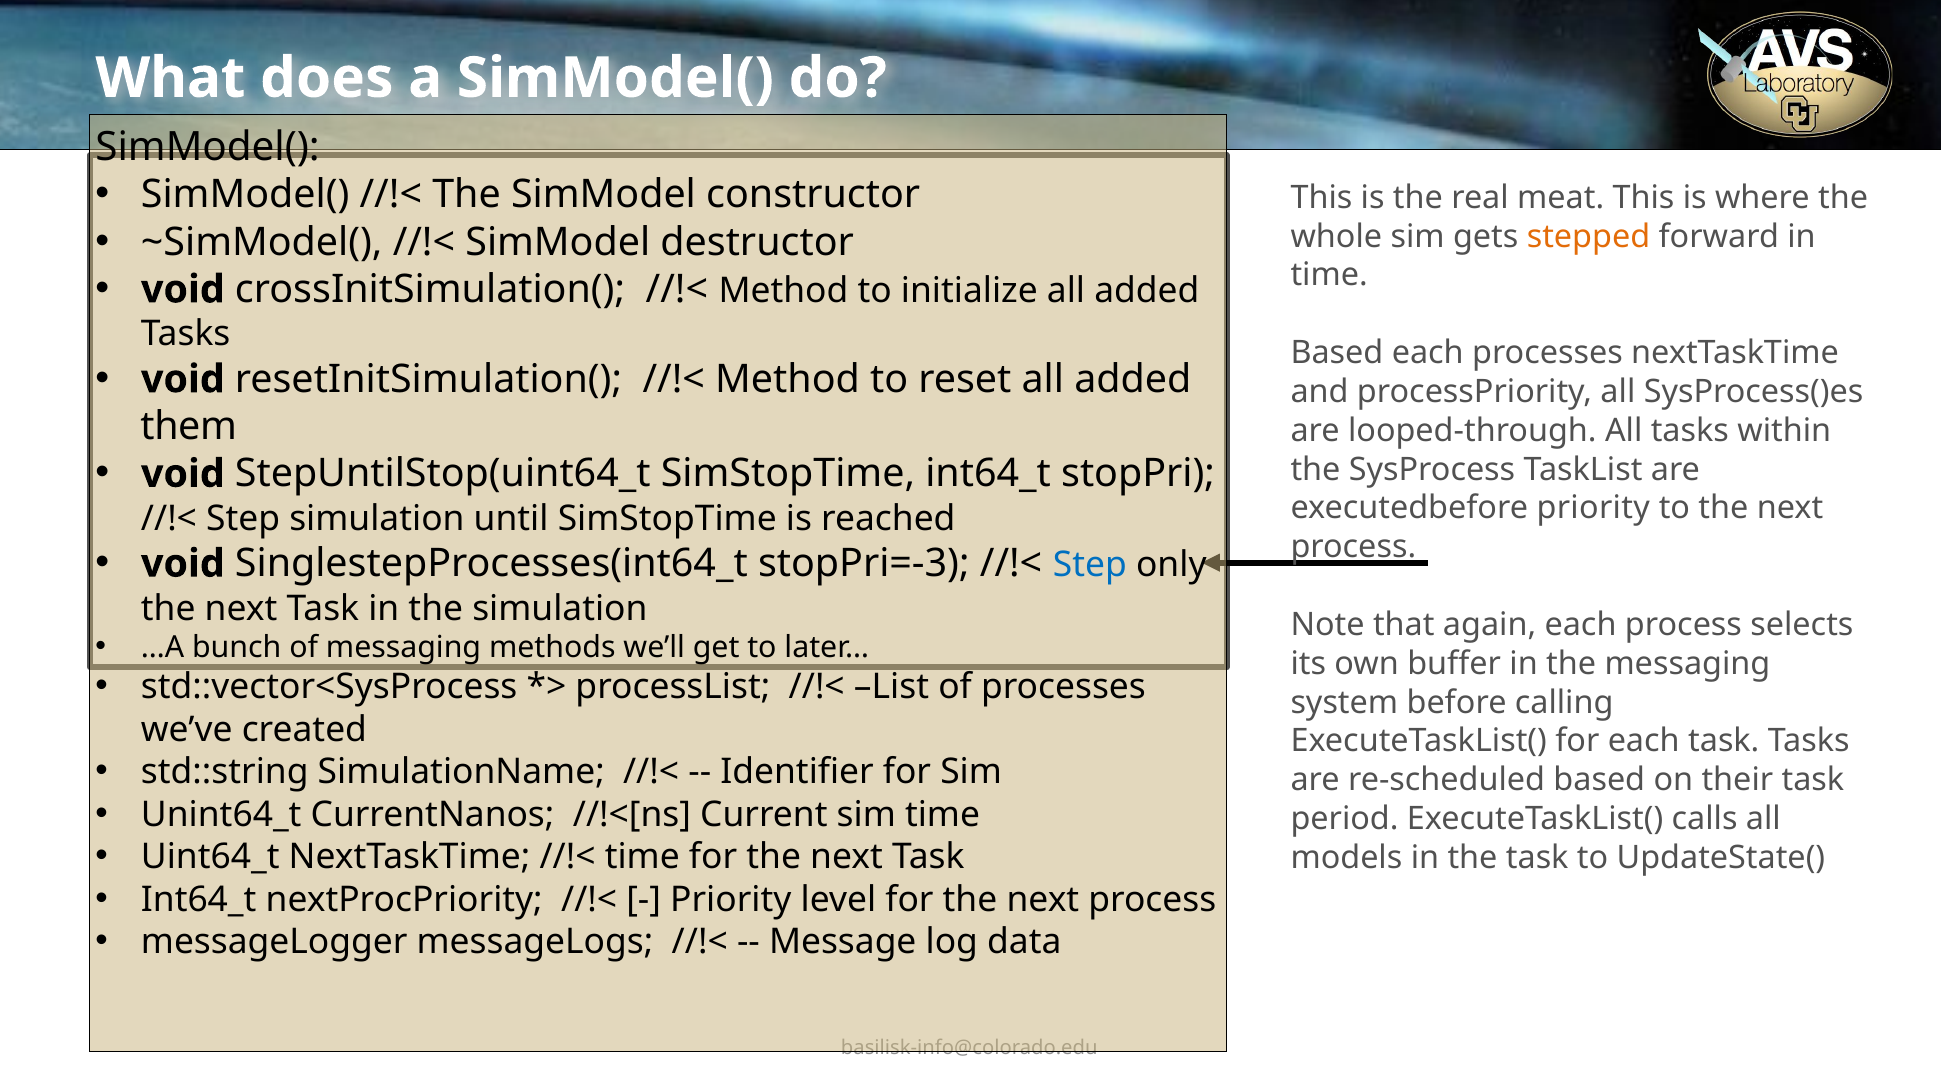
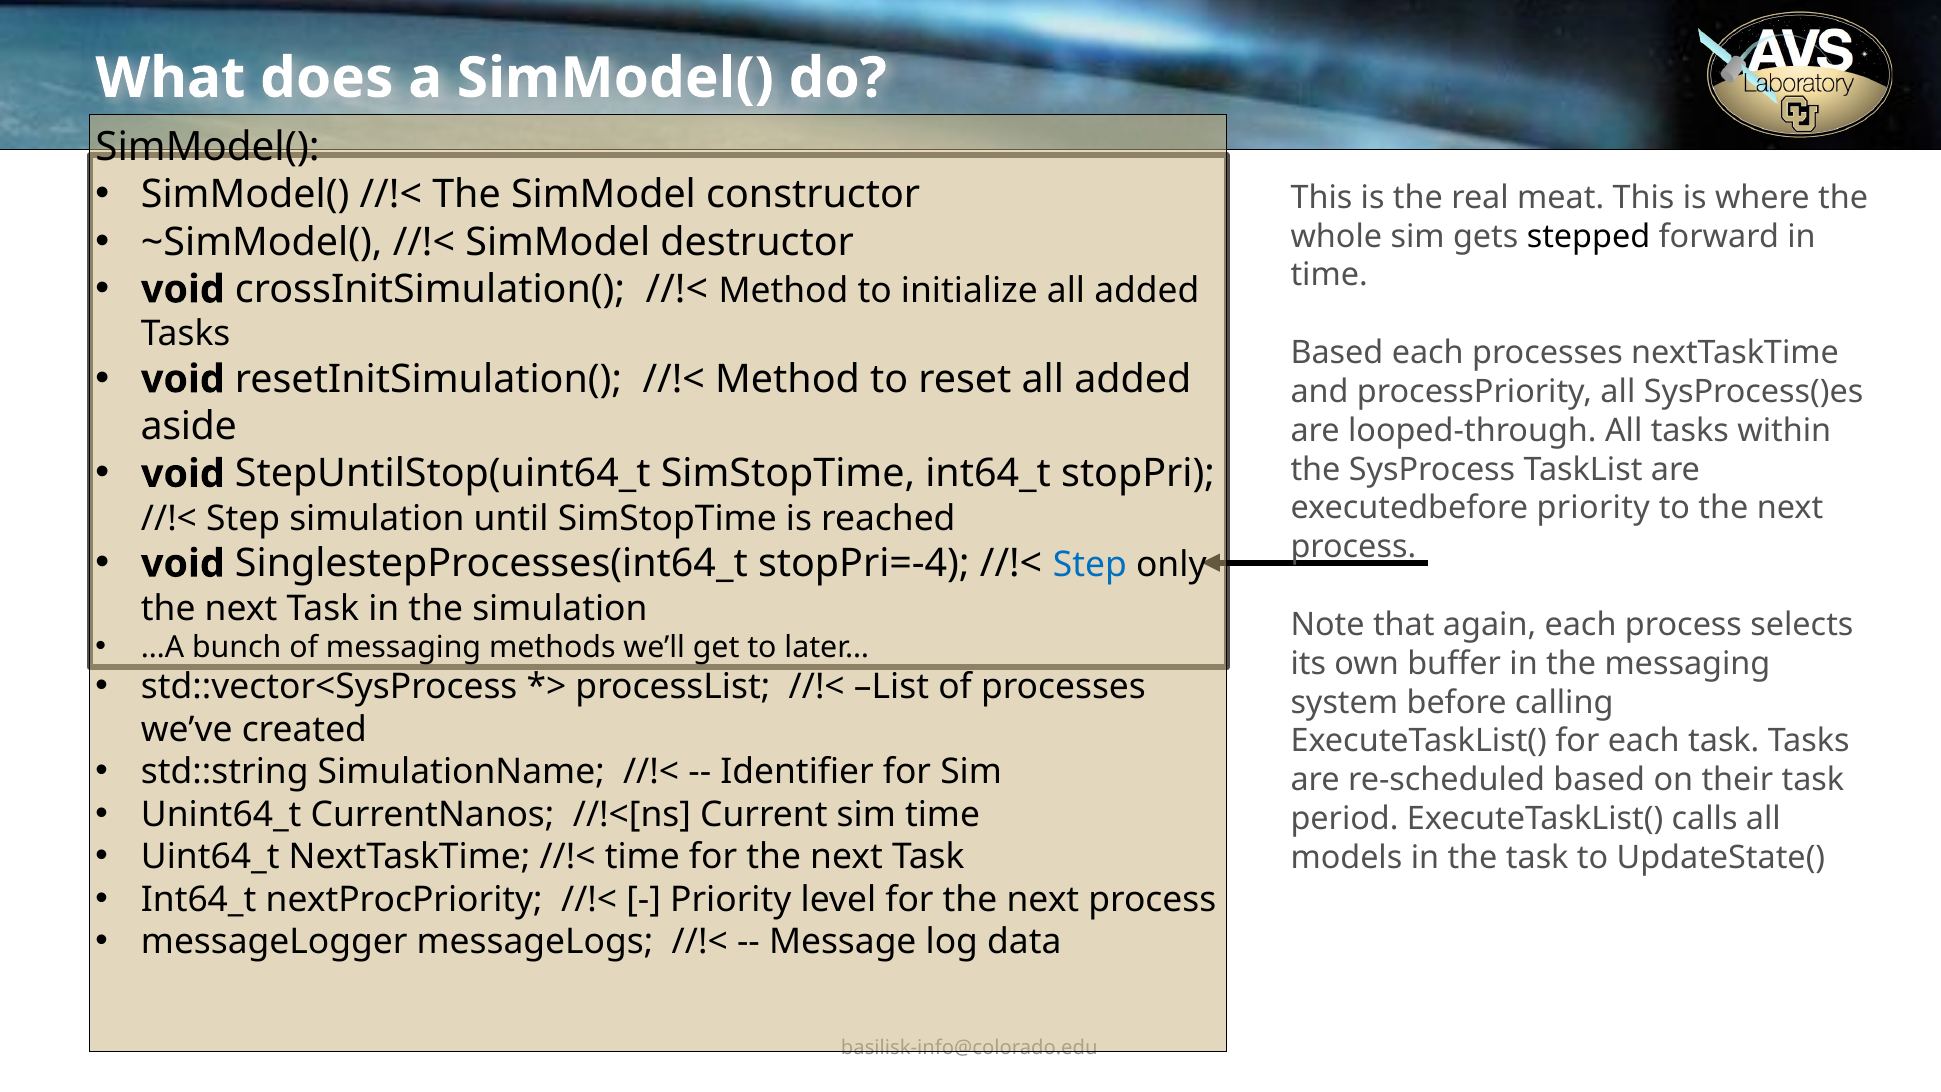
stepped colour: orange -> black
them: them -> aside
stopPri=-3: stopPri=-3 -> stopPri=-4
